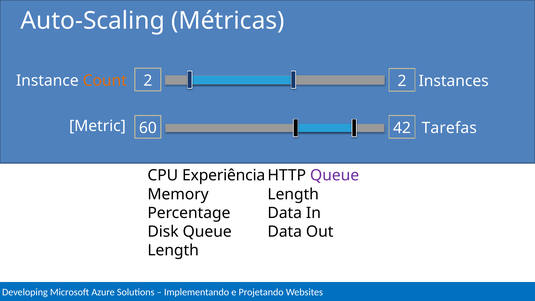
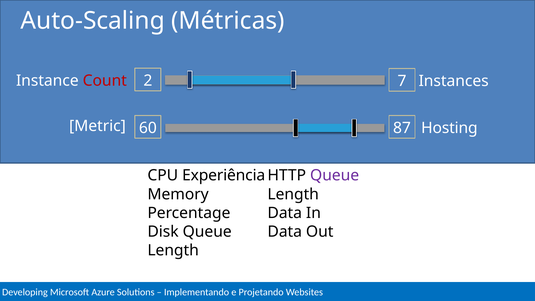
Count colour: orange -> red
2 2: 2 -> 7
42: 42 -> 87
Tarefas: Tarefas -> Hosting
